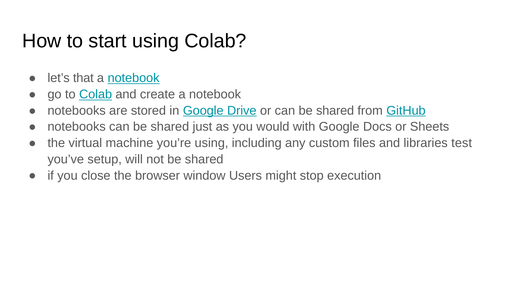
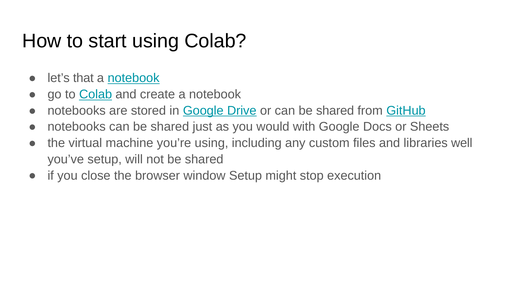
test: test -> well
window Users: Users -> Setup
